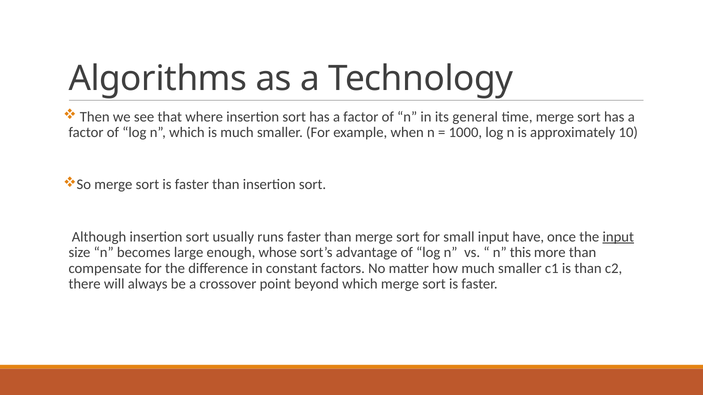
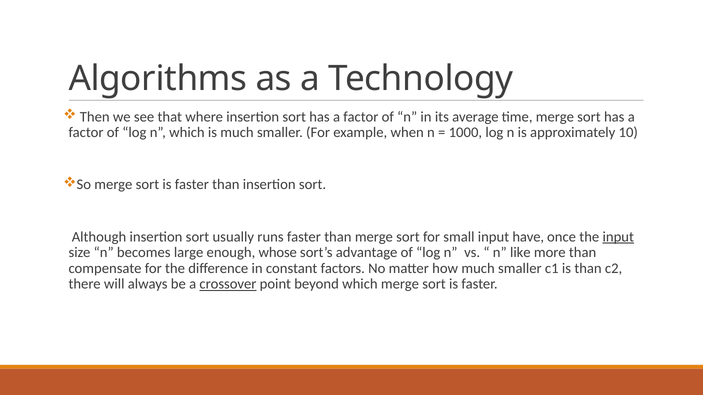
general: general -> average
this: this -> like
crossover underline: none -> present
